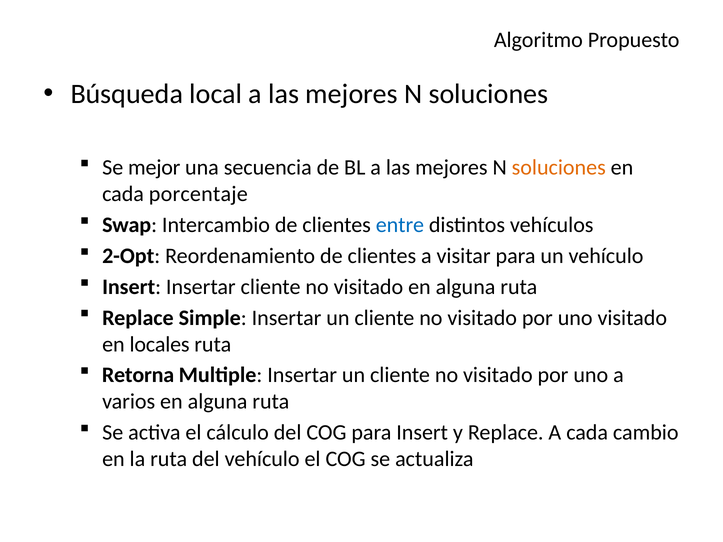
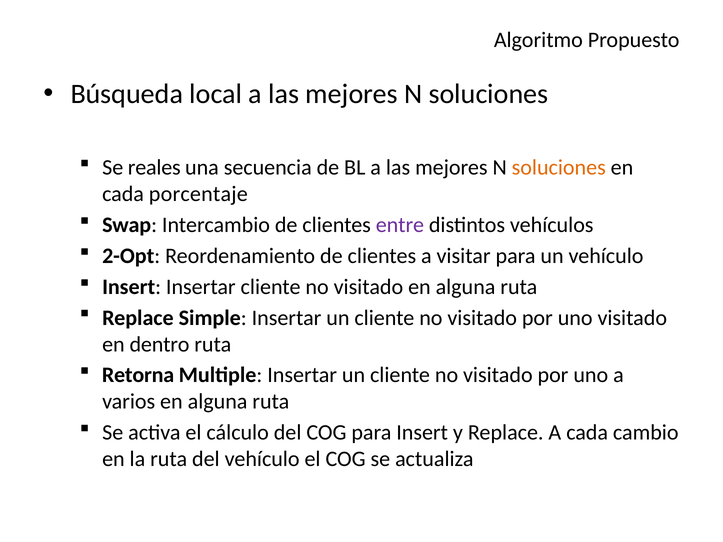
mejor: mejor -> reales
entre colour: blue -> purple
locales: locales -> dentro
